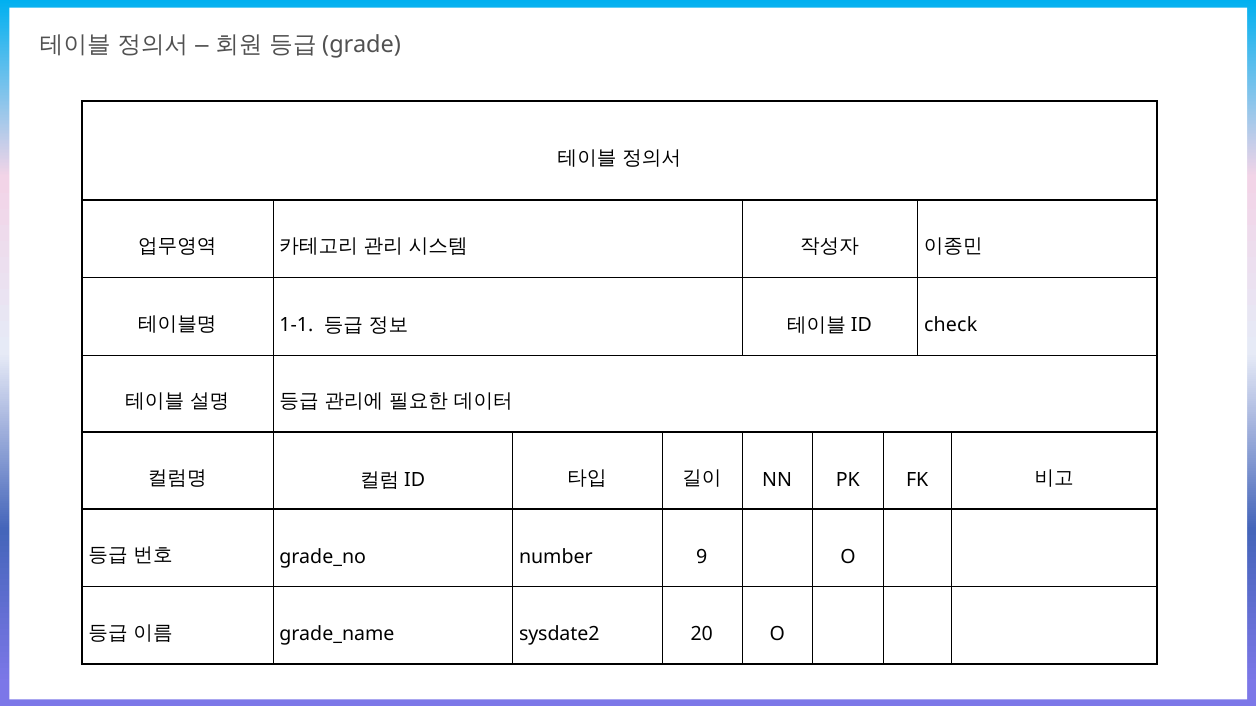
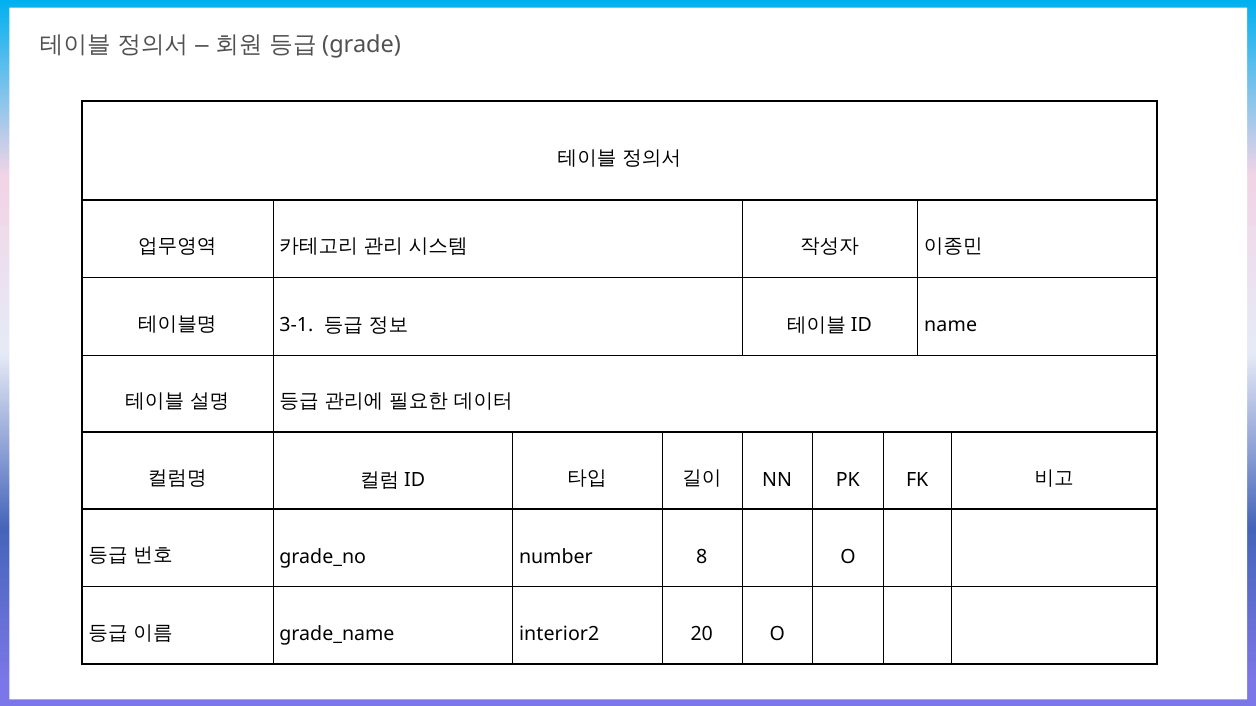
1-1: 1-1 -> 3-1
check: check -> name
9: 9 -> 8
sysdate2: sysdate2 -> interior2
